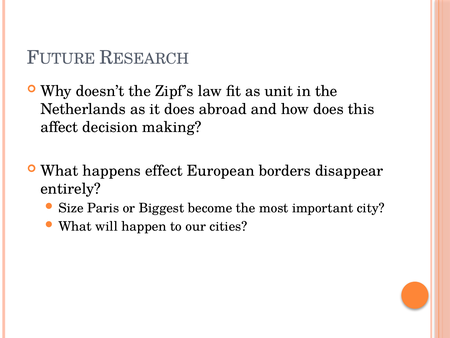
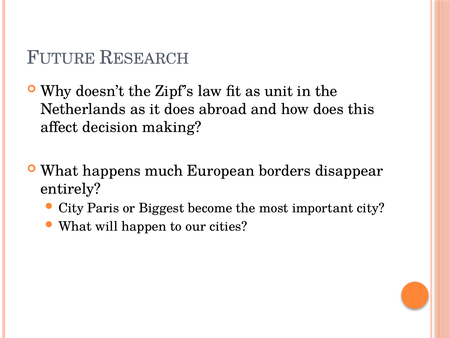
effect: effect -> much
Size at (71, 208): Size -> City
